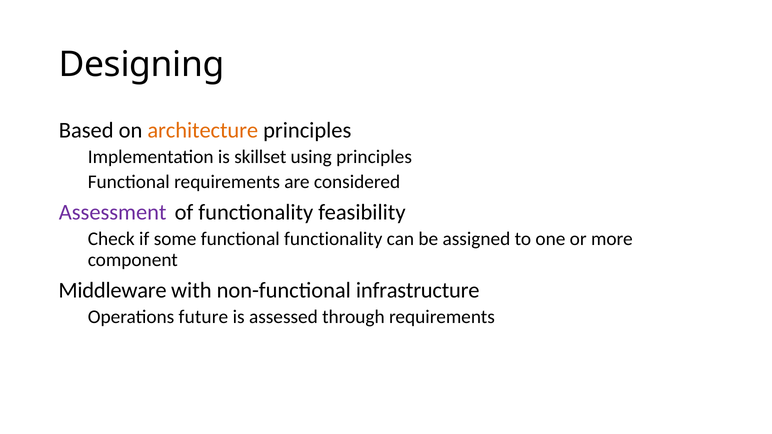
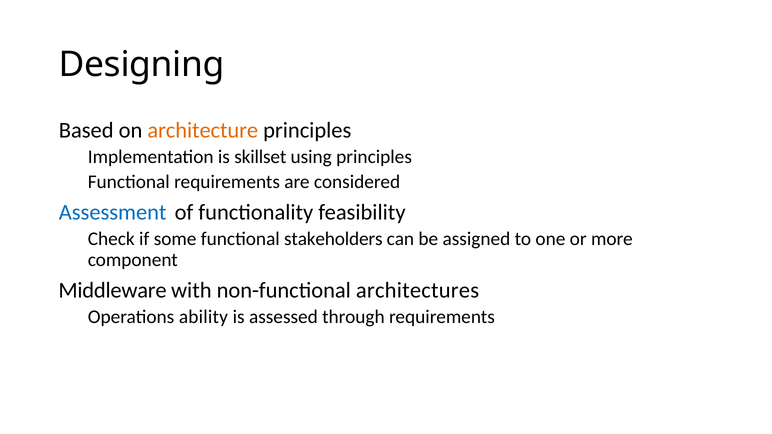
Assessment colour: purple -> blue
functional functionality: functionality -> stakeholders
infrastructure: infrastructure -> architectures
future: future -> ability
